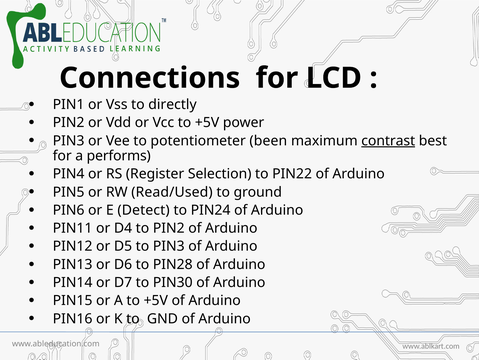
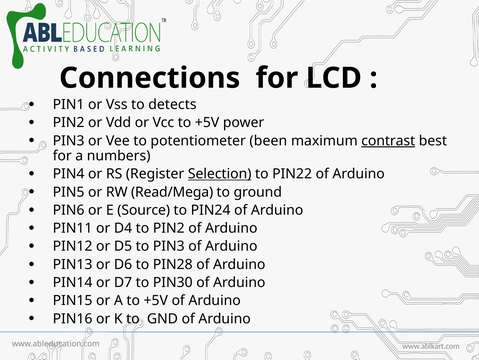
directly: directly -> detects
performs: performs -> numbers
Selection underline: none -> present
Read/Used: Read/Used -> Read/Mega
Detect: Detect -> Source
